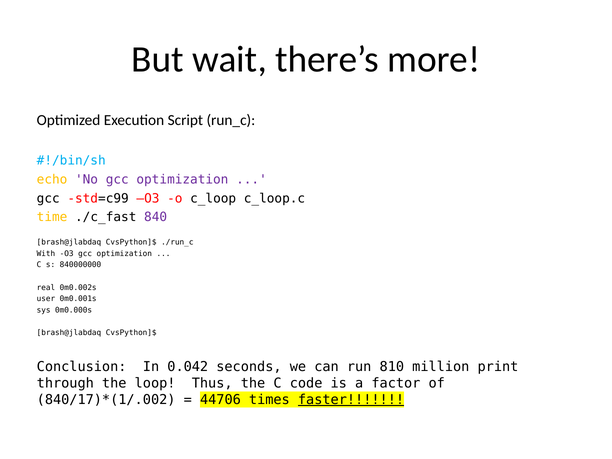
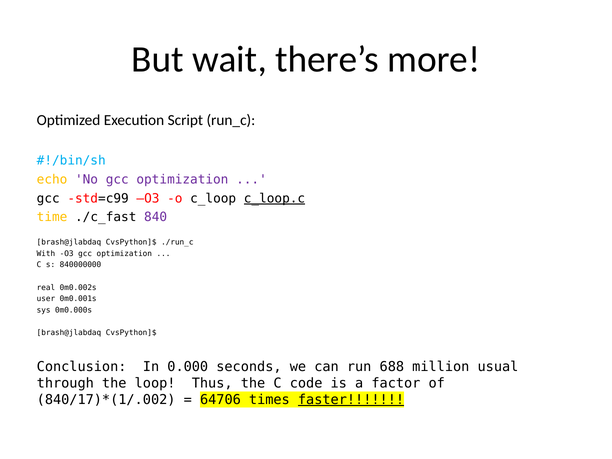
c_loop.c underline: none -> present
0.042: 0.042 -> 0.000
810: 810 -> 688
print: print -> usual
44706: 44706 -> 64706
